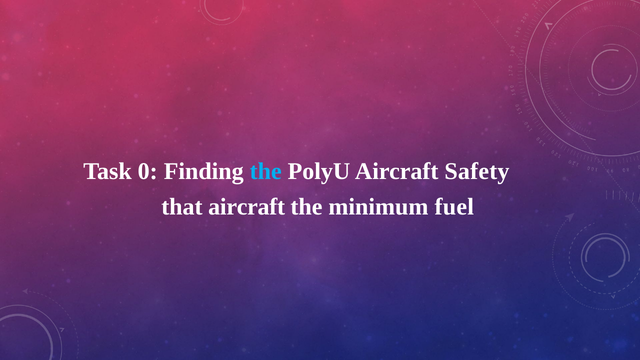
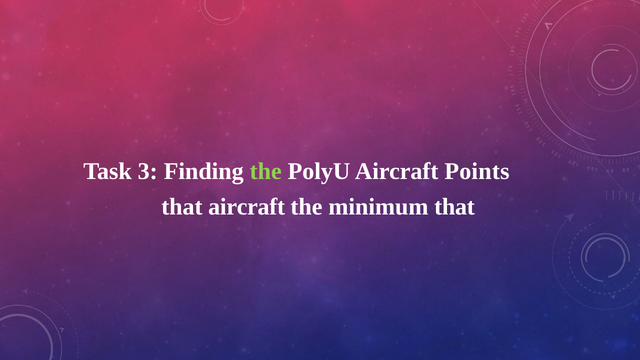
0: 0 -> 3
the at (266, 171) colour: light blue -> light green
Safety: Safety -> Points
minimum fuel: fuel -> that
